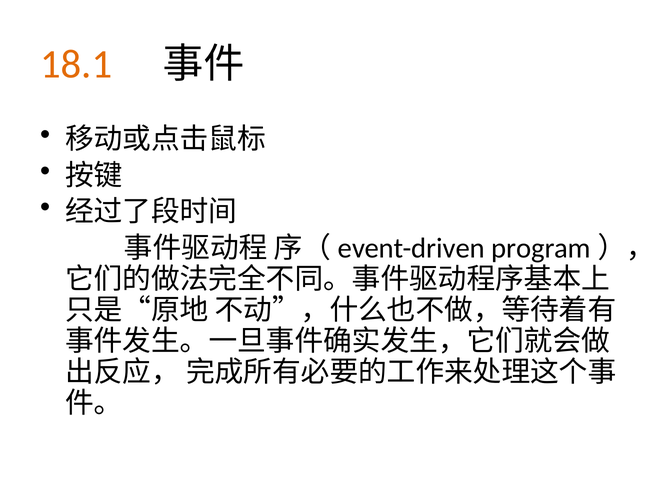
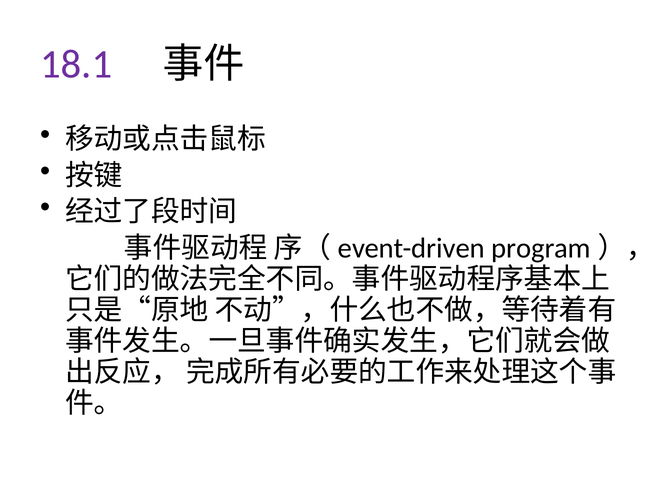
18.1 colour: orange -> purple
